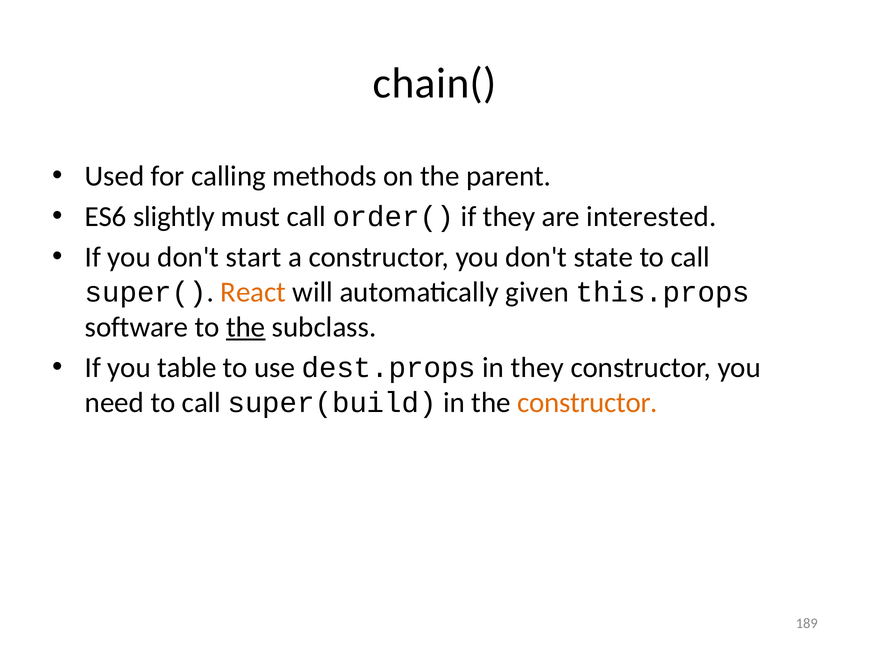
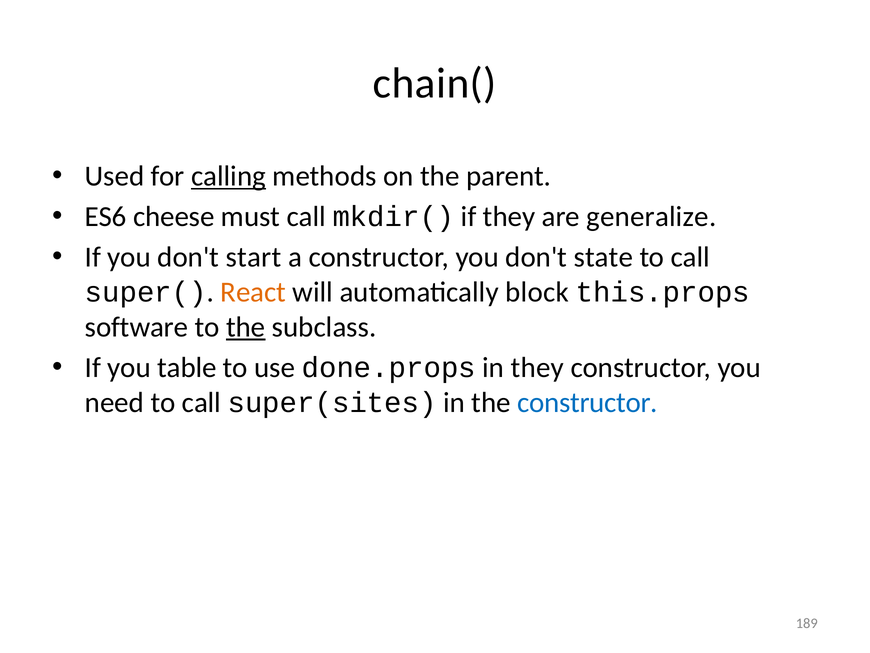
calling underline: none -> present
slightly: slightly -> cheese
order(: order( -> mkdir(
interested: interested -> generalize
given: given -> block
dest.props: dest.props -> done.props
super(build: super(build -> super(sites
constructor at (587, 402) colour: orange -> blue
